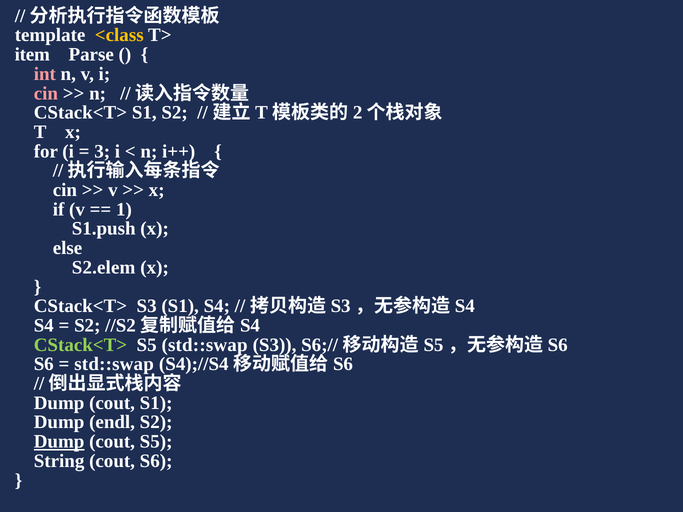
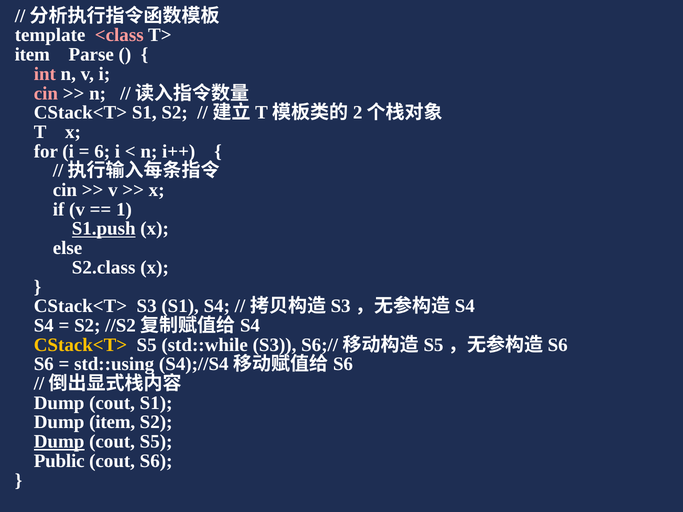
<class colour: yellow -> pink
3: 3 -> 6
S1.push underline: none -> present
S2.elem: S2.elem -> S2.class
CStack<T> at (80, 345) colour: light green -> yellow
S5 std::swap: std::swap -> std::while
std::swap at (114, 364): std::swap -> std::using
Dump endl: endl -> item
String: String -> Public
